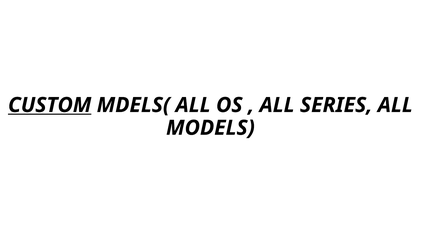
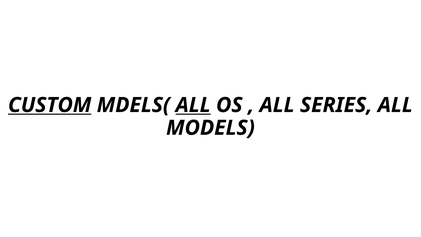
ALL at (193, 105) underline: none -> present
